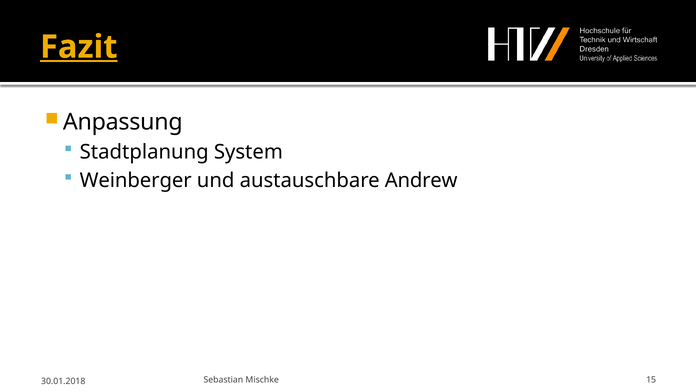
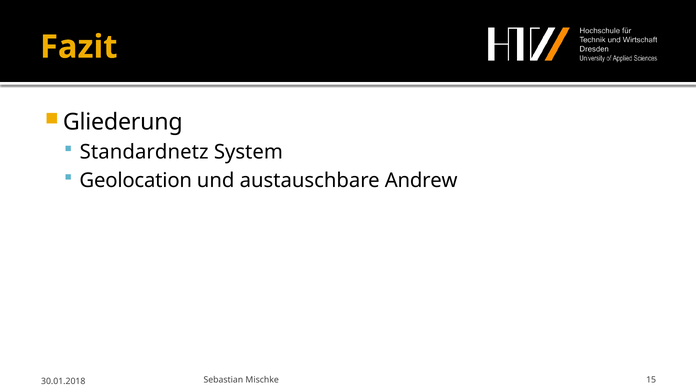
Fazit underline: present -> none
Anpassung: Anpassung -> Gliederung
Stadtplanung: Stadtplanung -> Standardnetz
Weinberger: Weinberger -> Geolocation
